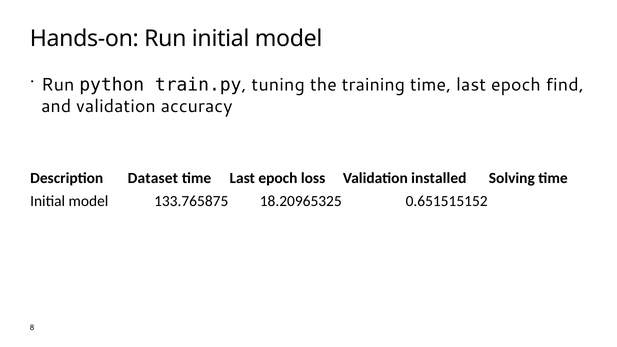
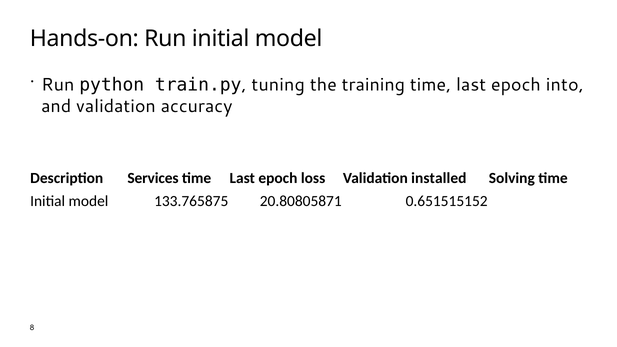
find: find -> into
Dataset: Dataset -> Services
18.20965325: 18.20965325 -> 20.80805871
